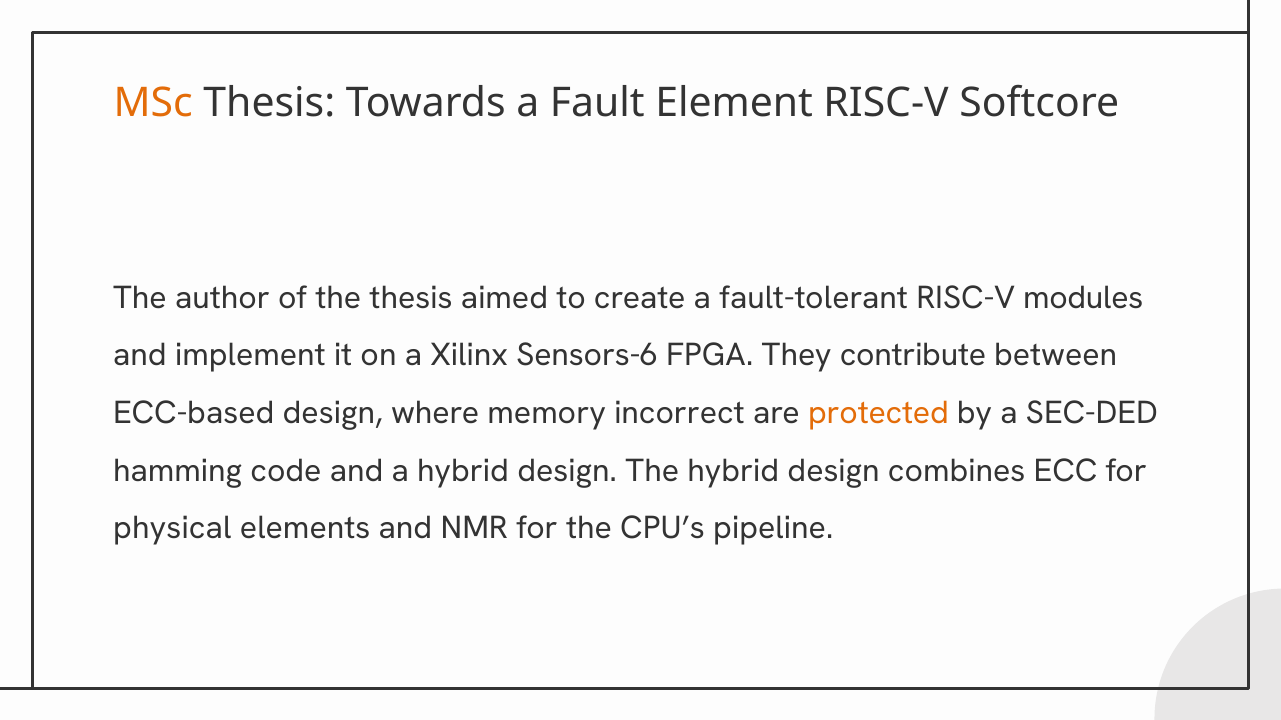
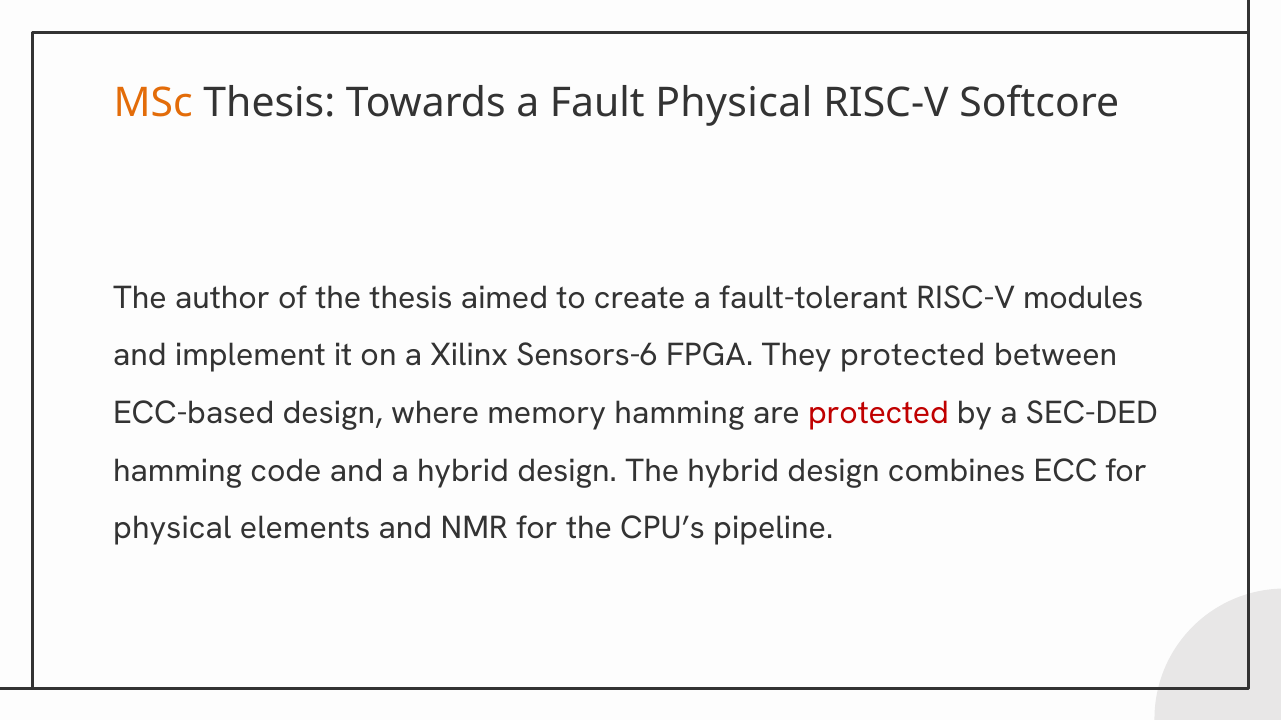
Fault Element: Element -> Physical
They contribute: contribute -> protected
memory incorrect: incorrect -> hamming
protected at (878, 413) colour: orange -> red
